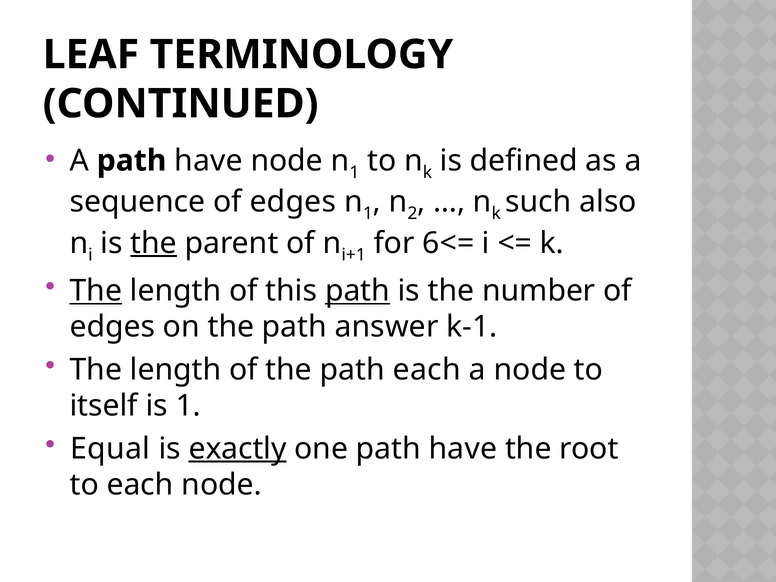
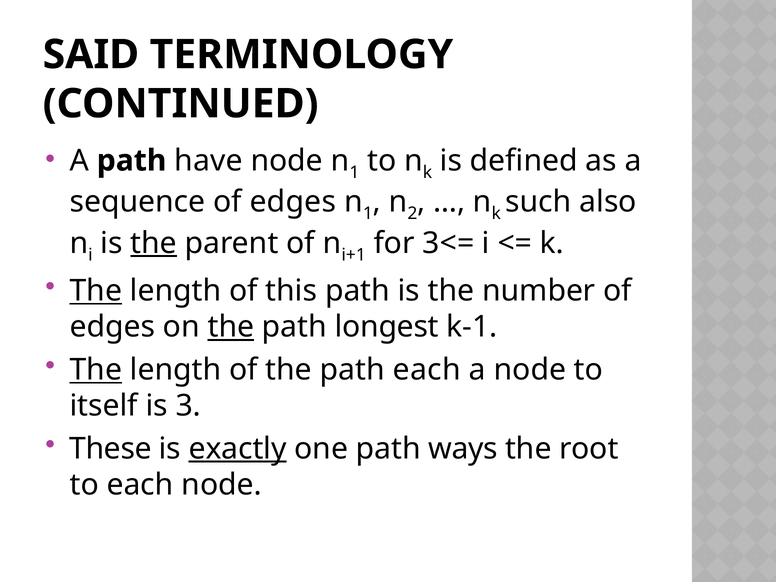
LEAF: LEAF -> SAID
6<=: 6<= -> 3<=
path at (358, 291) underline: present -> none
the at (231, 327) underline: none -> present
answer: answer -> longest
The at (96, 370) underline: none -> present
is 1: 1 -> 3
Equal: Equal -> These
one path have: have -> ways
